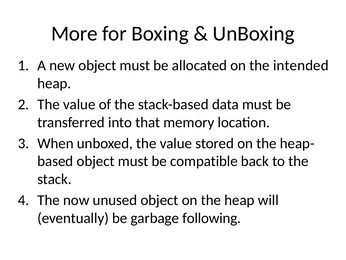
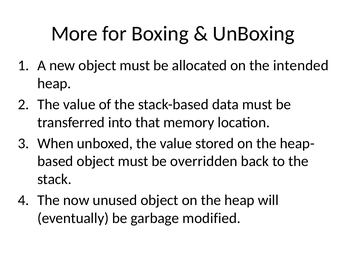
compatible: compatible -> overridden
following: following -> modified
